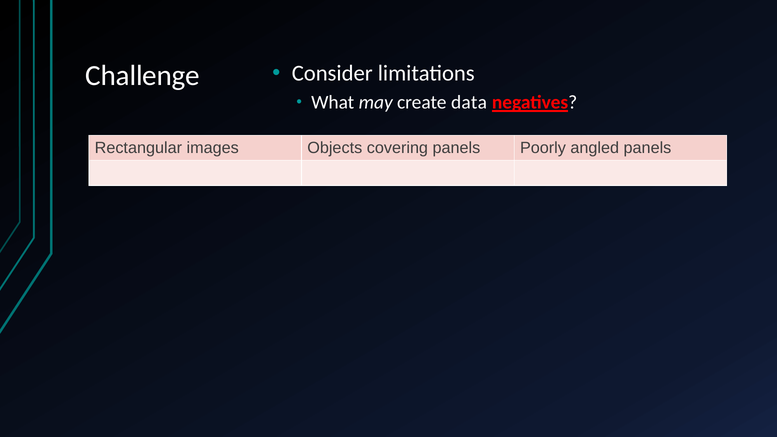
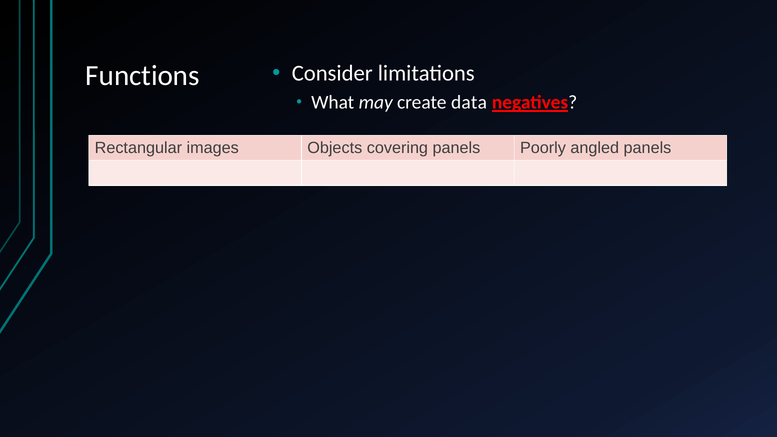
Challenge: Challenge -> Functions
